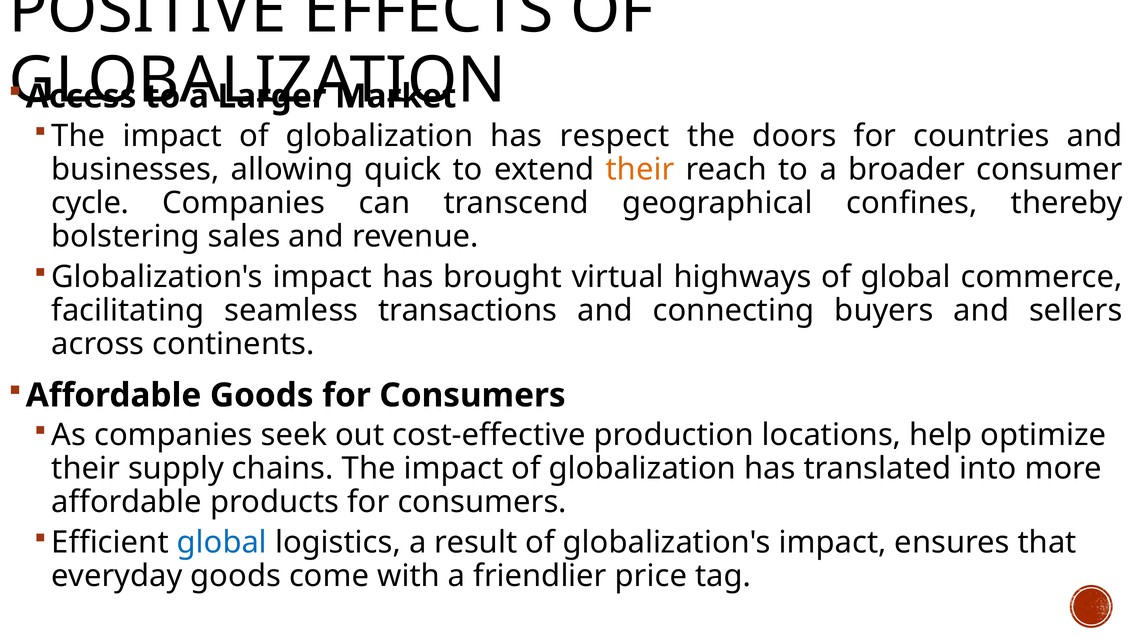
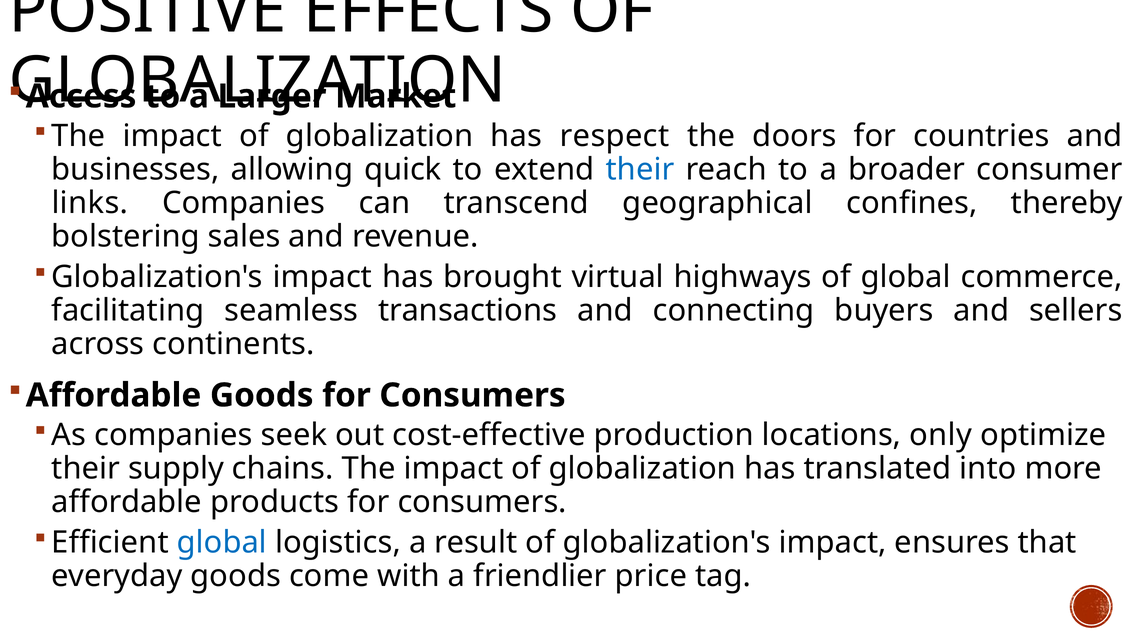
their at (640, 169) colour: orange -> blue
cycle: cycle -> links
help: help -> only
